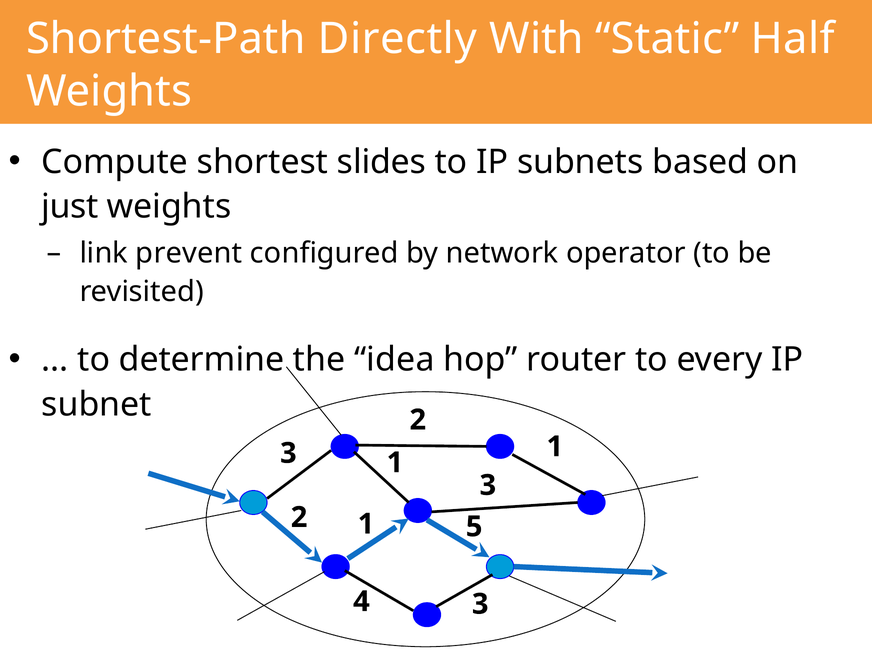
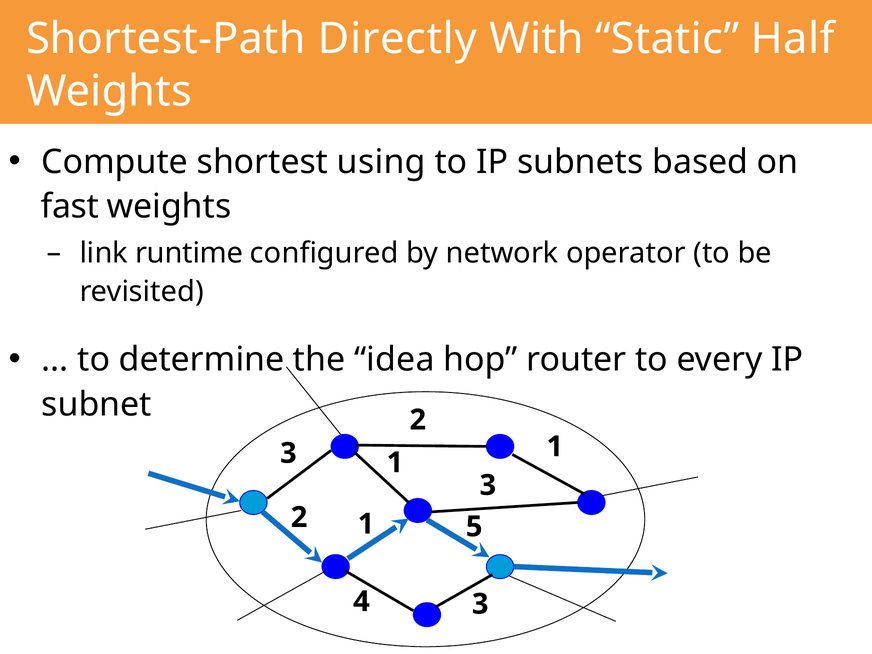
slides: slides -> using
just: just -> fast
prevent: prevent -> runtime
